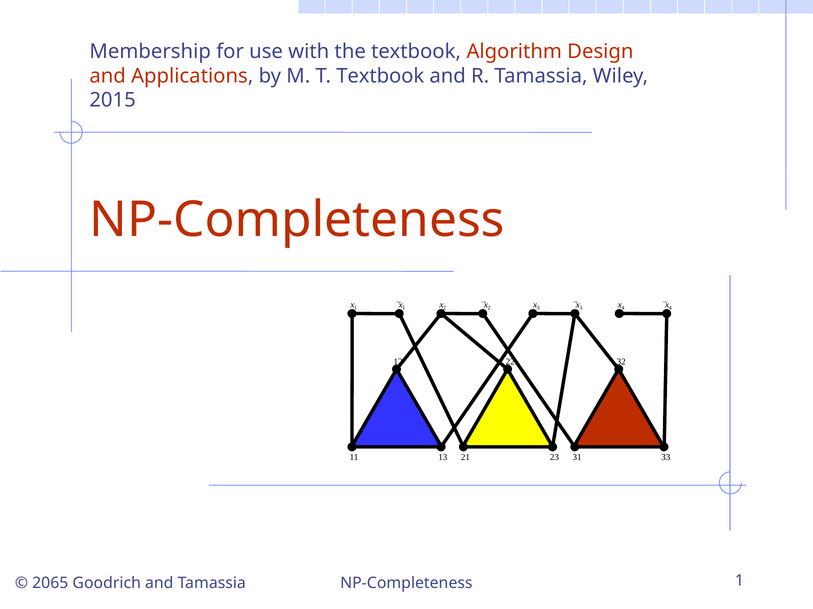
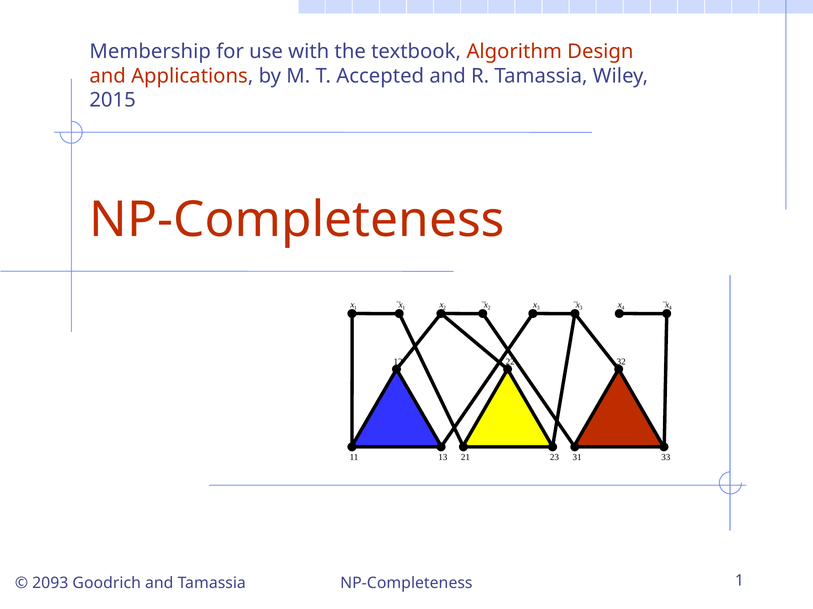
T Textbook: Textbook -> Accepted
2065: 2065 -> 2093
